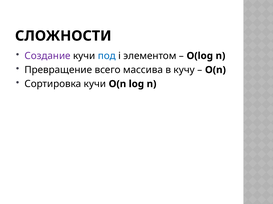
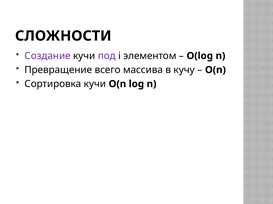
под colour: blue -> purple
